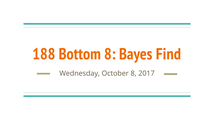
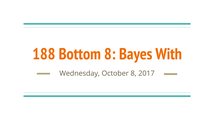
Find: Find -> With
